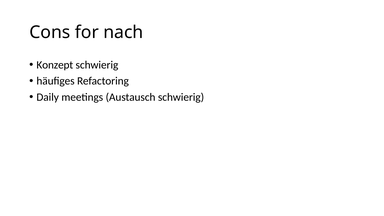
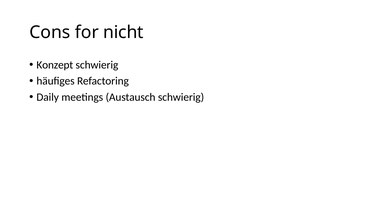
nach: nach -> nicht
